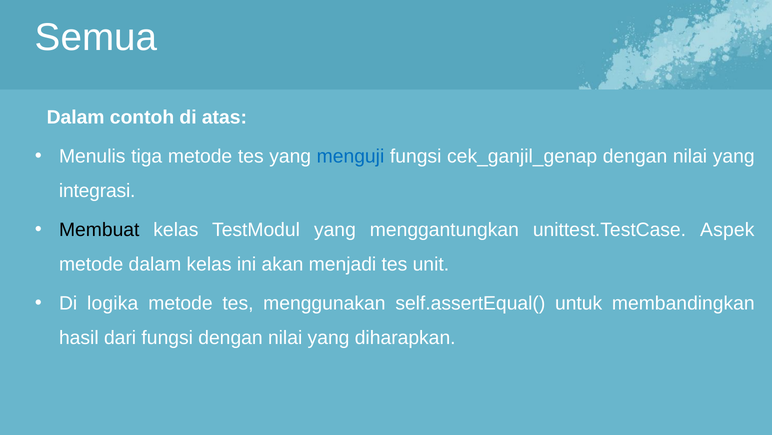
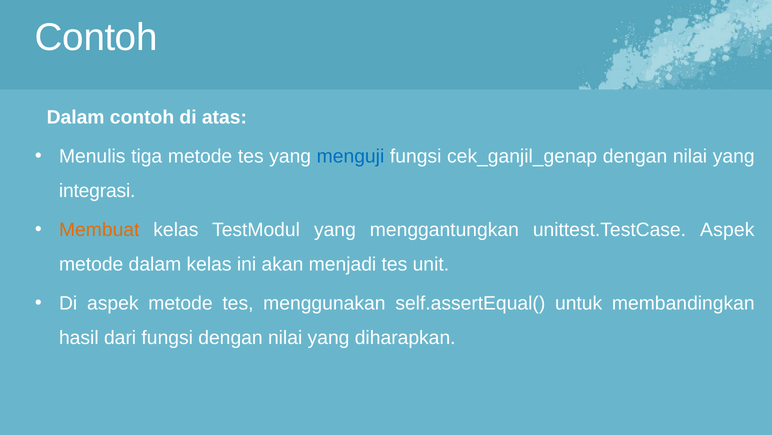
Semua at (96, 37): Semua -> Contoh
Membuat colour: black -> orange
Di logika: logika -> aspek
